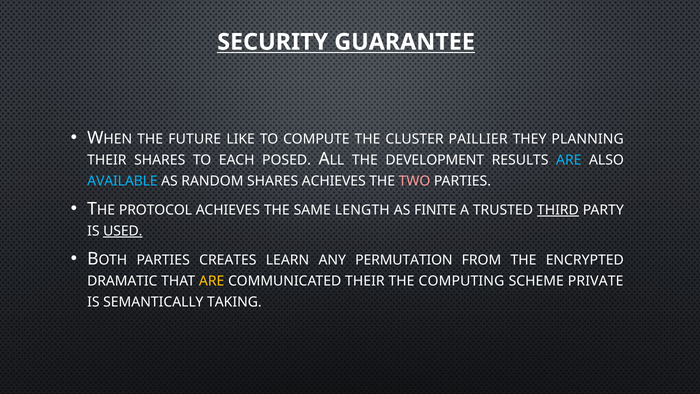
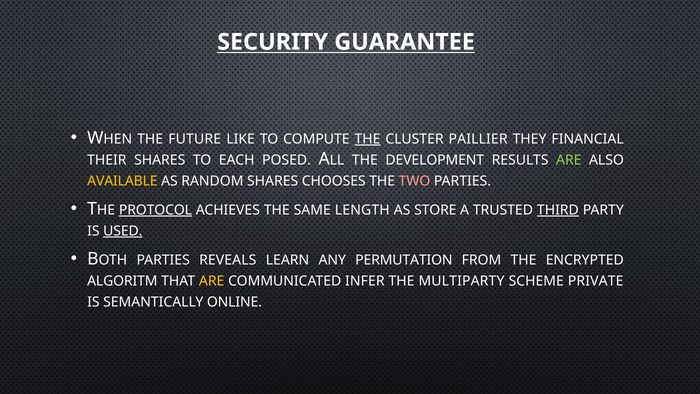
THE at (368, 139) underline: none -> present
PLANNING: PLANNING -> FINANCIAL
ARE at (569, 160) colour: light blue -> light green
AVAILABLE colour: light blue -> yellow
SHARES ACHIEVES: ACHIEVES -> CHOOSES
PROTOCOL underline: none -> present
FINITE: FINITE -> STORE
CREATES: CREATES -> REVEALS
DRAMATIC: DRAMATIC -> ALGORITM
COMMUNICATED THEIR: THEIR -> INFER
COMPUTING: COMPUTING -> MULTIPARTY
TAKING: TAKING -> ONLINE
